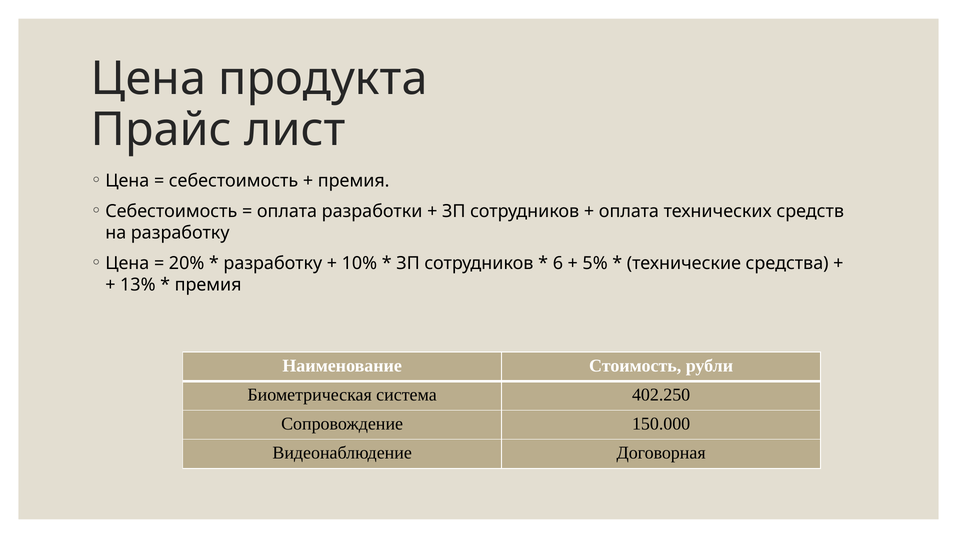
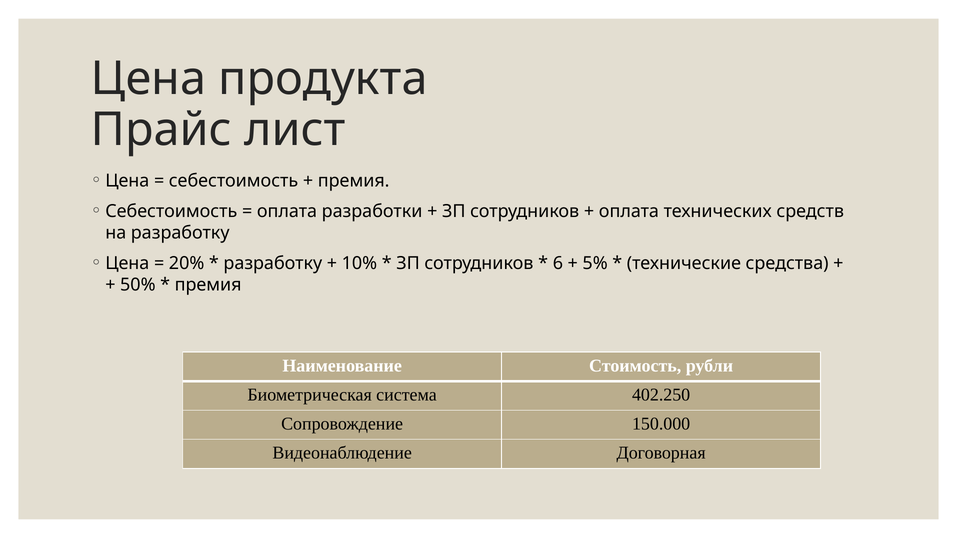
13%: 13% -> 50%
